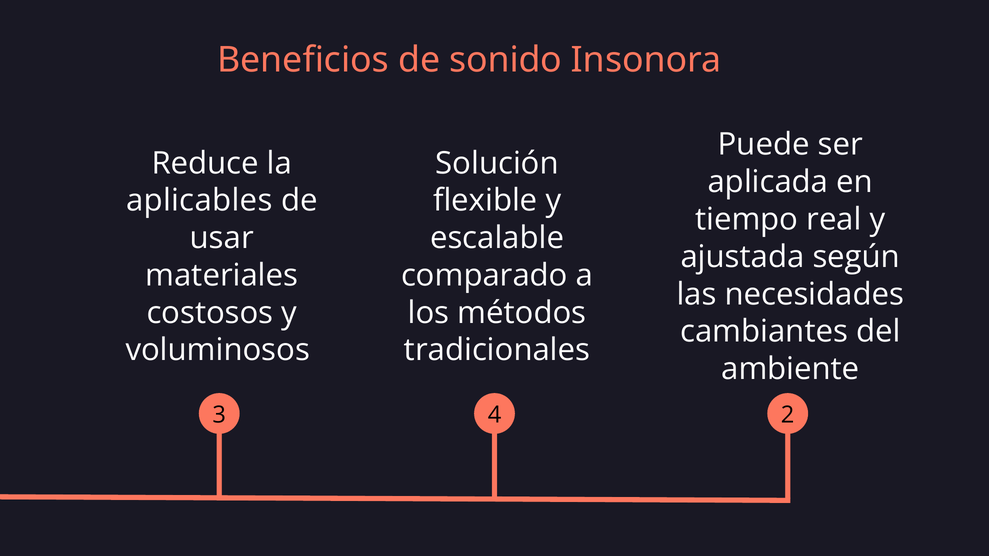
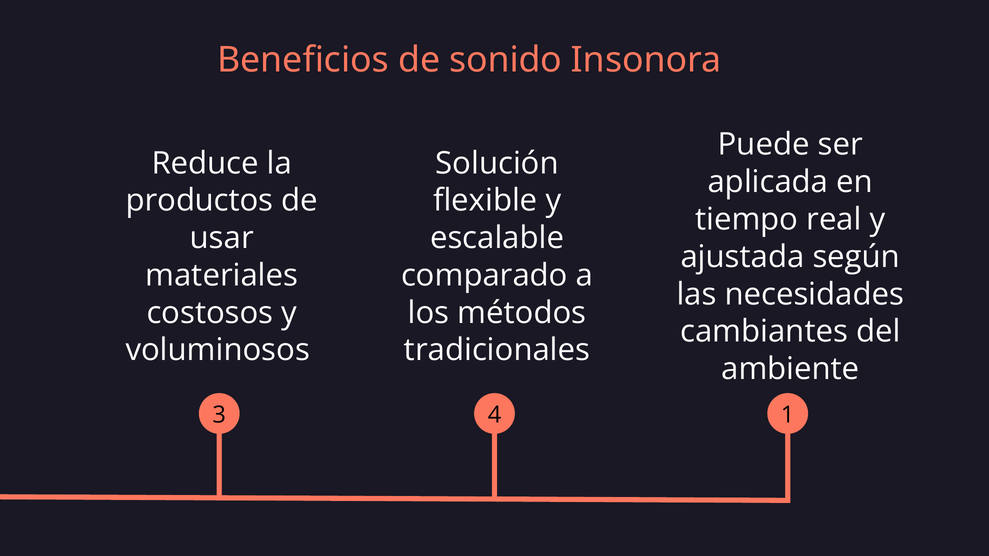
aplicables: aplicables -> productos
2: 2 -> 1
